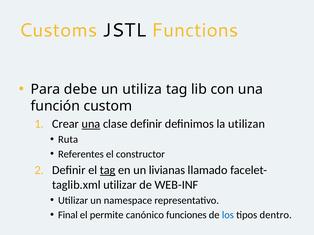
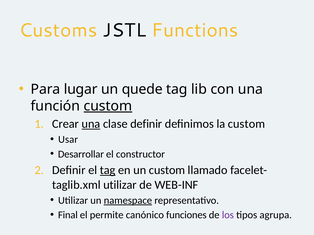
debe: debe -> lugar
utiliza: utiliza -> quede
custom at (108, 106) underline: none -> present
la utilizan: utilizan -> custom
Ruta: Ruta -> Usar
Referentes: Referentes -> Desarrollar
un livianas: livianas -> custom
namespace underline: none -> present
los colour: blue -> purple
dentro: dentro -> agrupa
